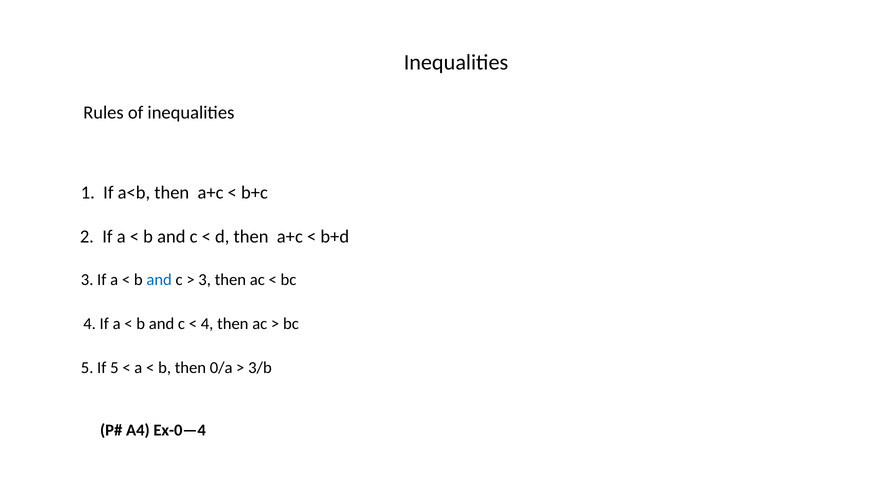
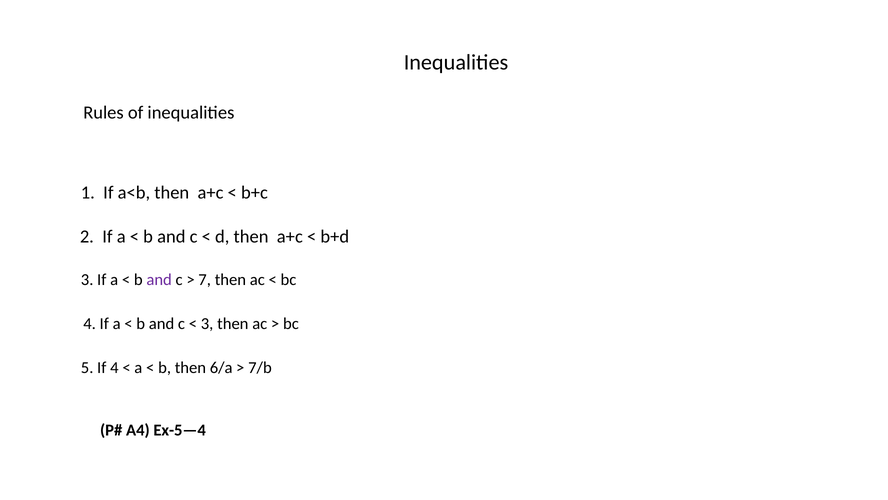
and at (159, 279) colour: blue -> purple
3 at (205, 279): 3 -> 7
4 at (207, 323): 4 -> 3
If 5: 5 -> 4
0/a: 0/a -> 6/a
3/b: 3/b -> 7/b
Ex-0—4: Ex-0—4 -> Ex-5—4
